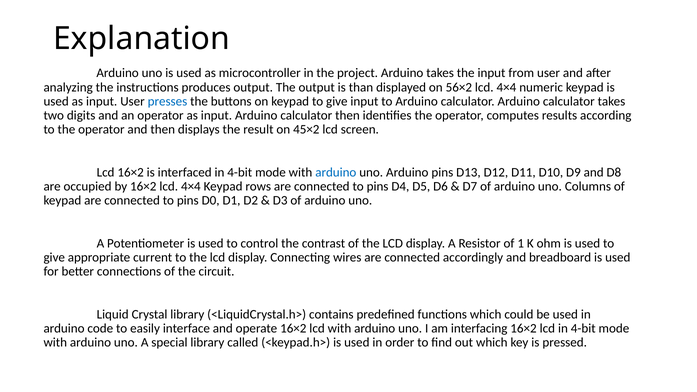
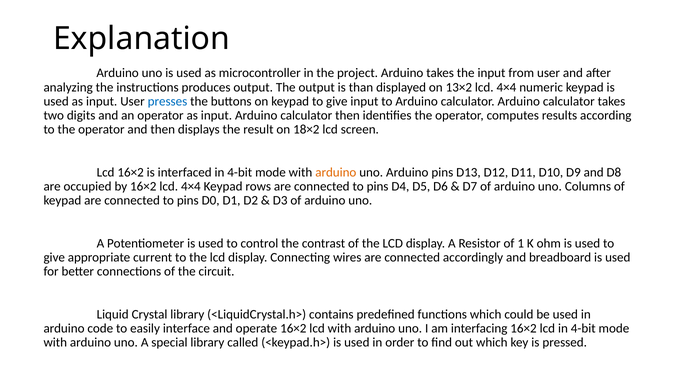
56×2: 56×2 -> 13×2
45×2: 45×2 -> 18×2
arduino at (336, 172) colour: blue -> orange
